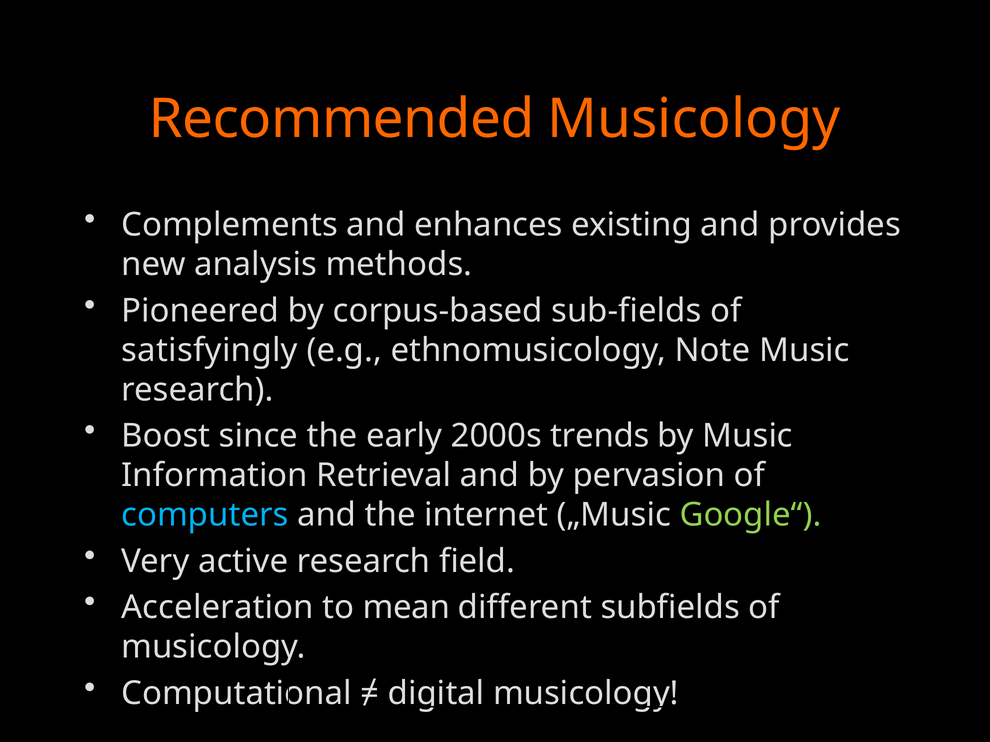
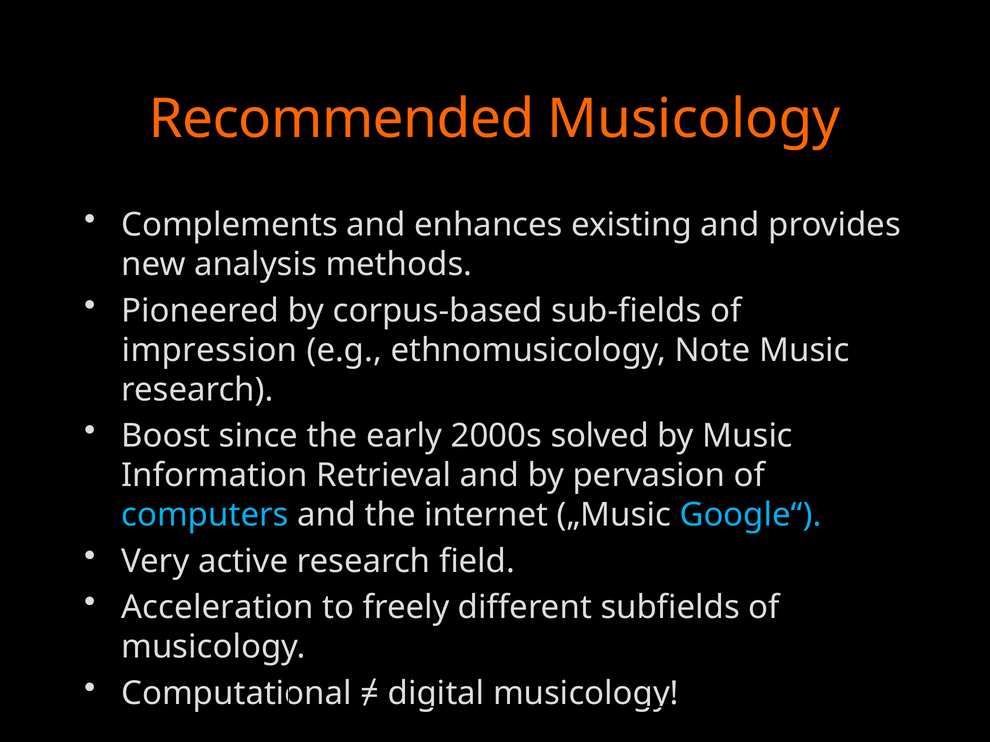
satisfyingly: satisfyingly -> impression
trends: trends -> solved
Google“ colour: light green -> light blue
mean: mean -> freely
